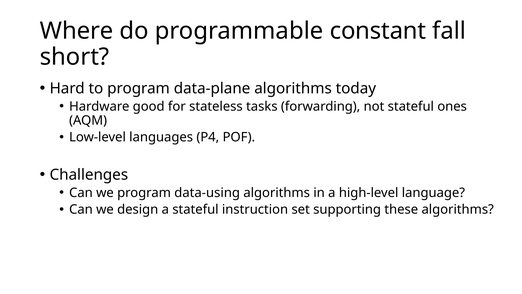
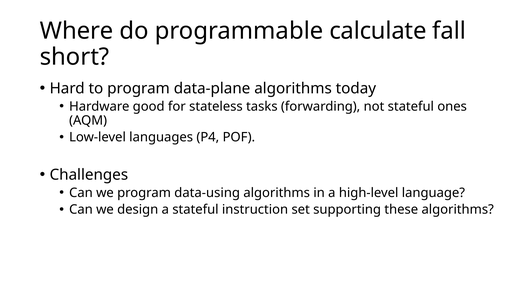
constant: constant -> calculate
